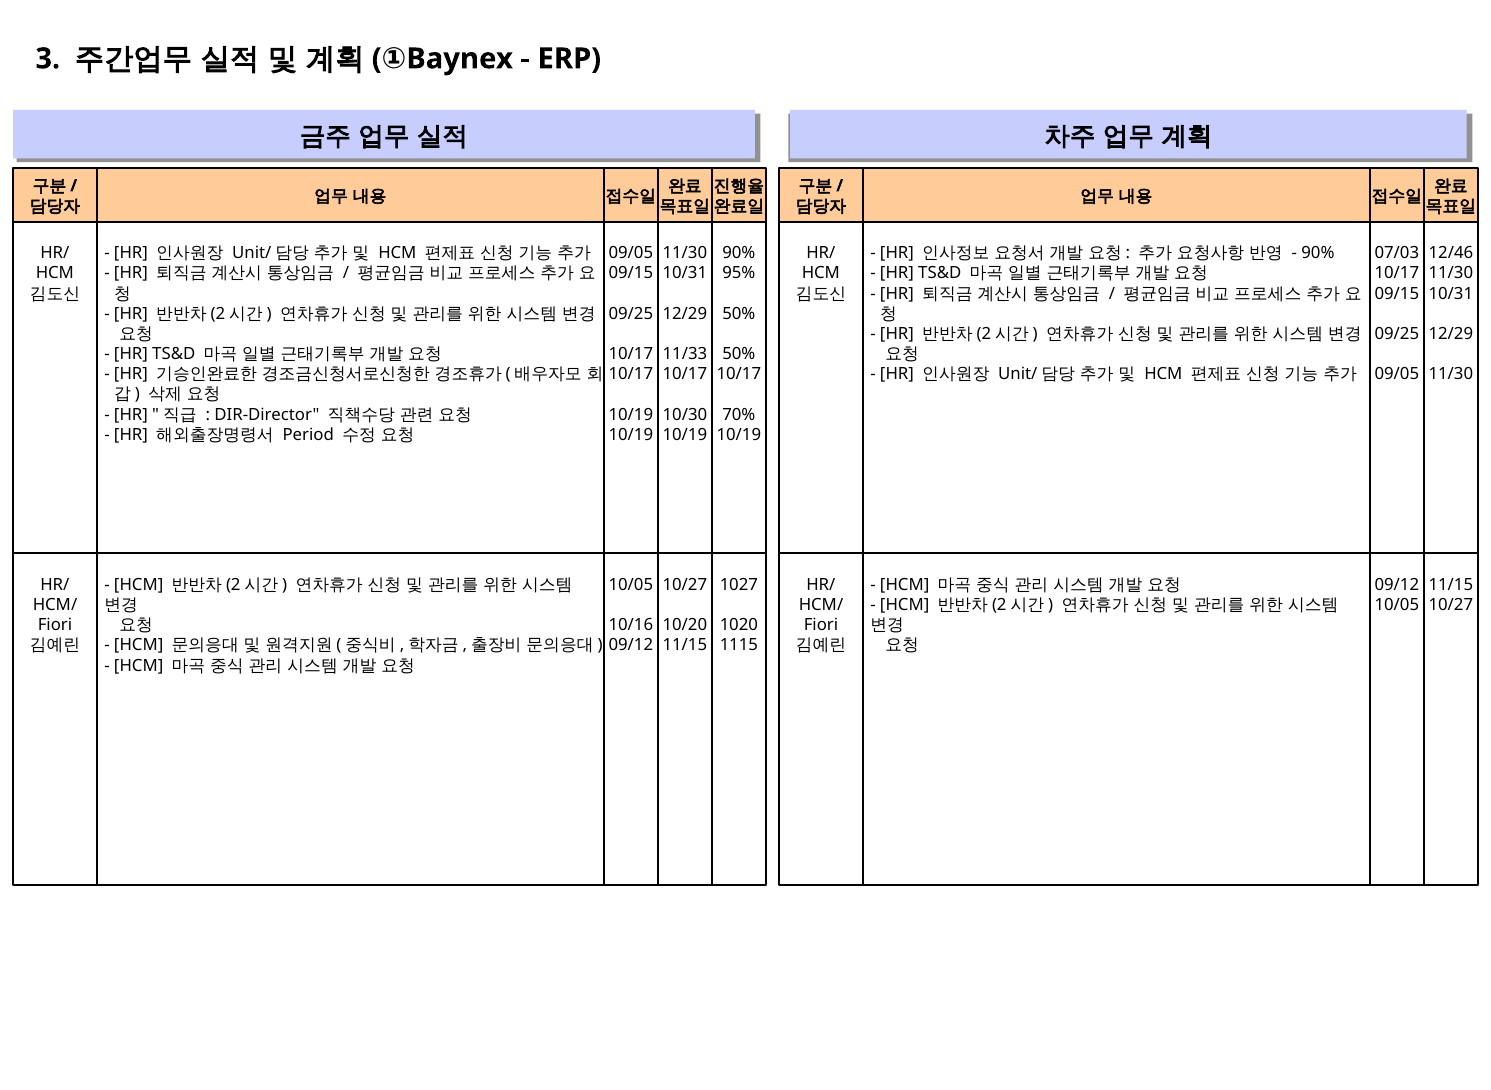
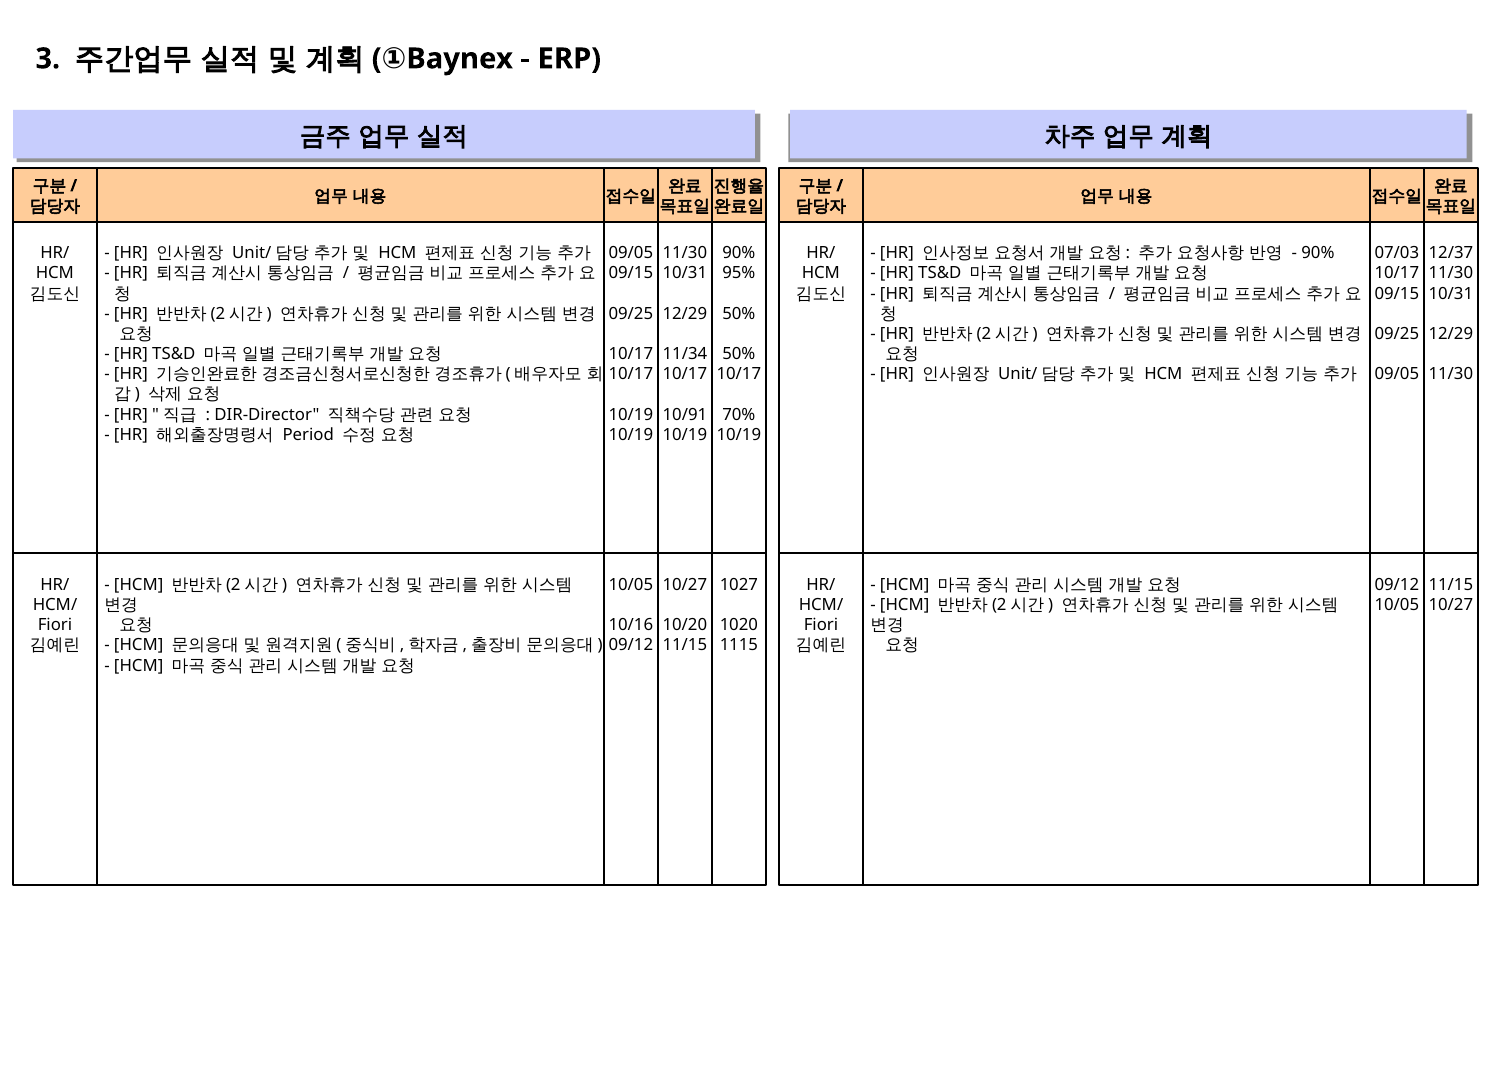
12/46: 12/46 -> 12/37
11/33: 11/33 -> 11/34
10/30: 10/30 -> 10/91
